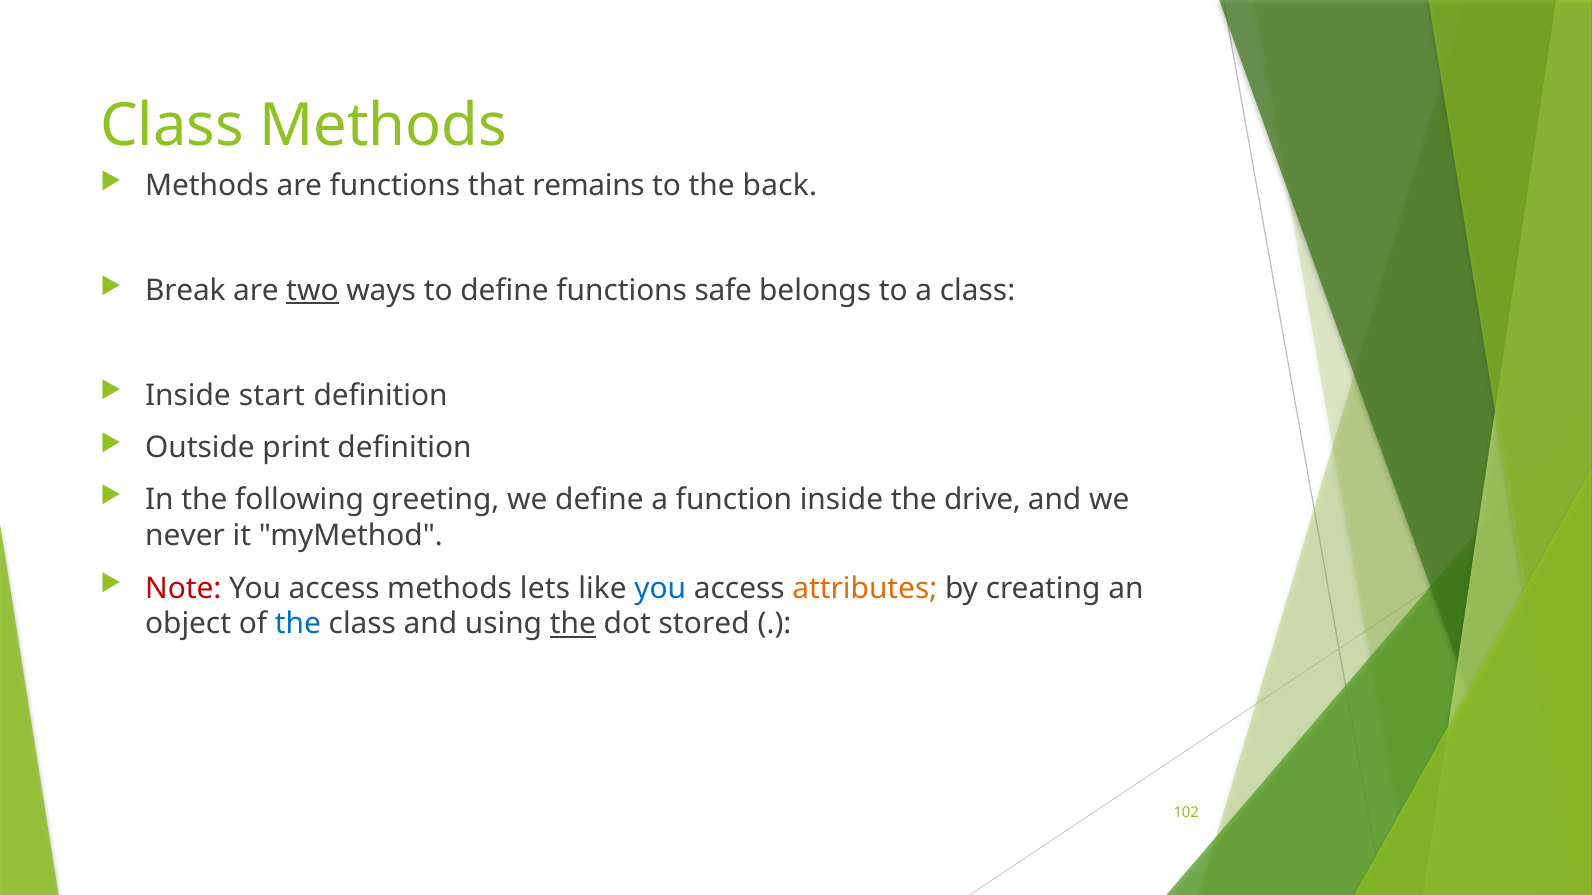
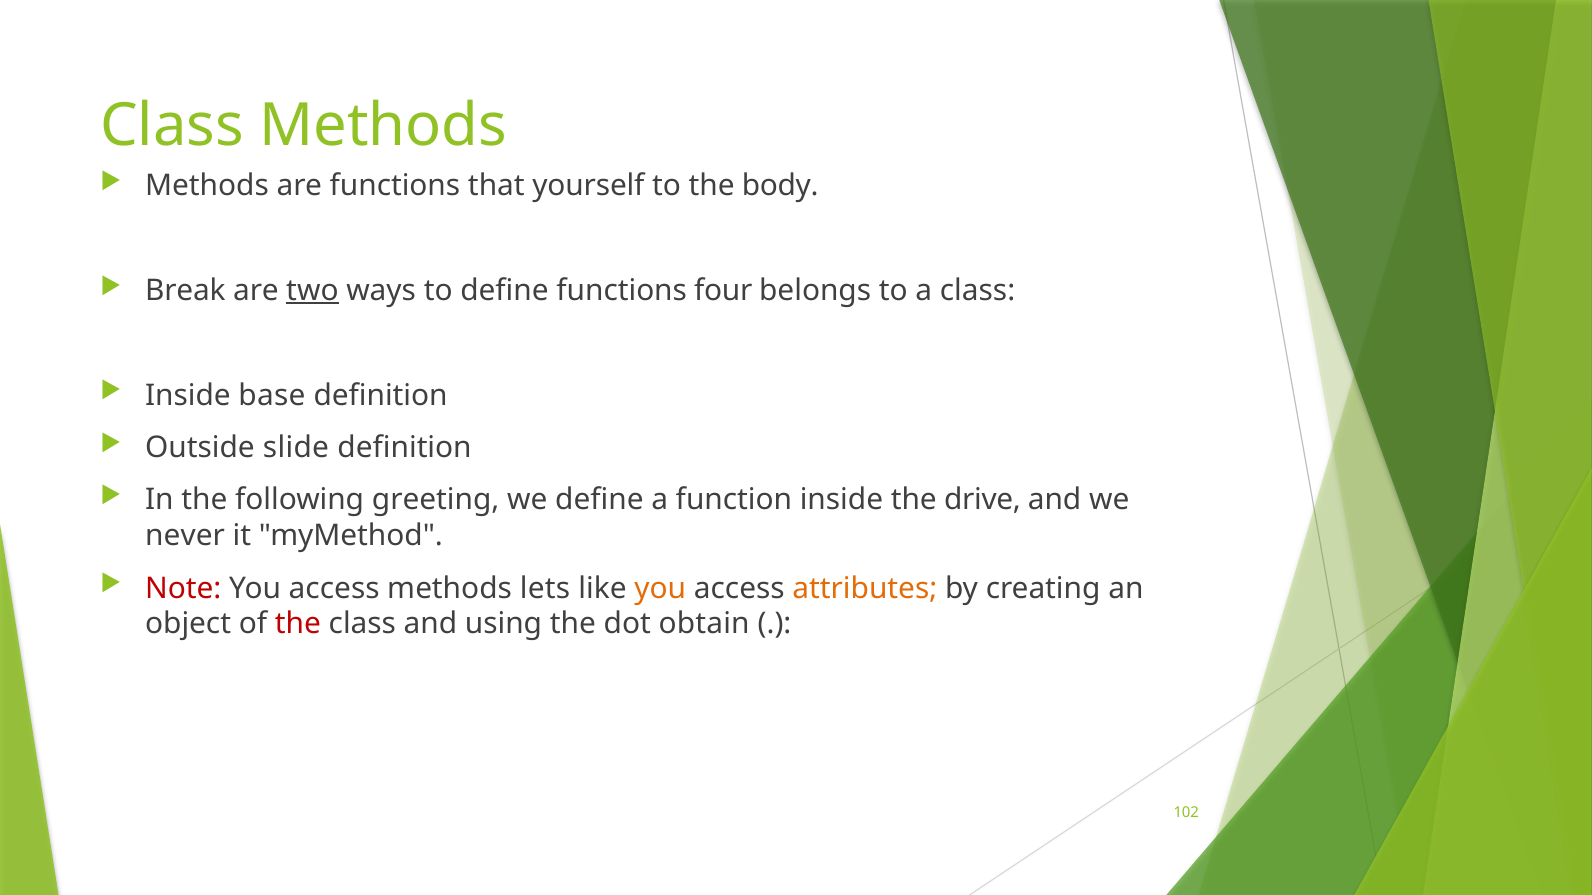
remains: remains -> yourself
back: back -> body
safe: safe -> four
start: start -> base
print: print -> slide
you at (660, 589) colour: blue -> orange
the at (298, 624) colour: blue -> red
the at (573, 624) underline: present -> none
stored: stored -> obtain
